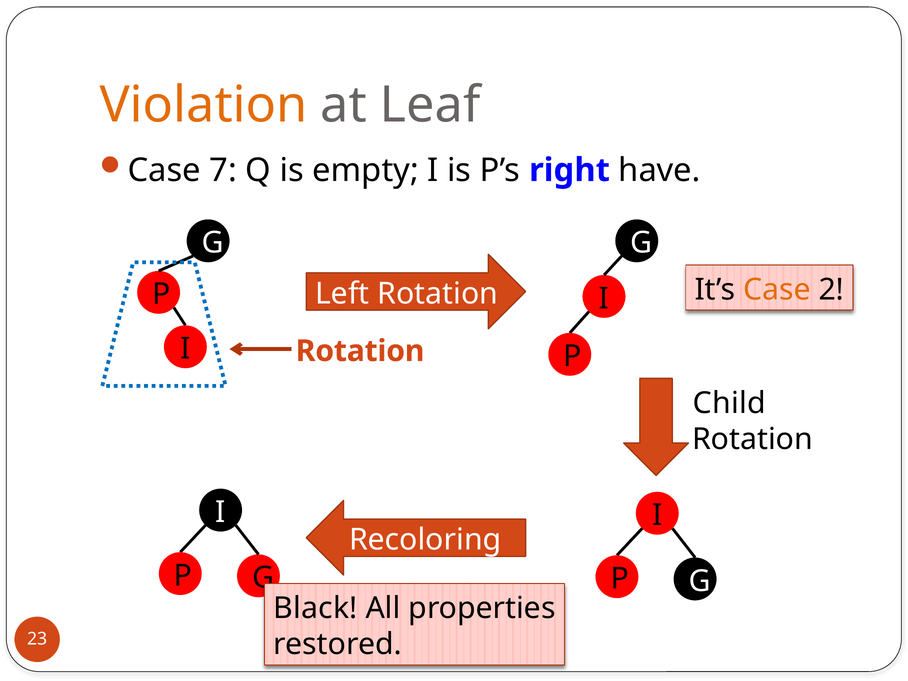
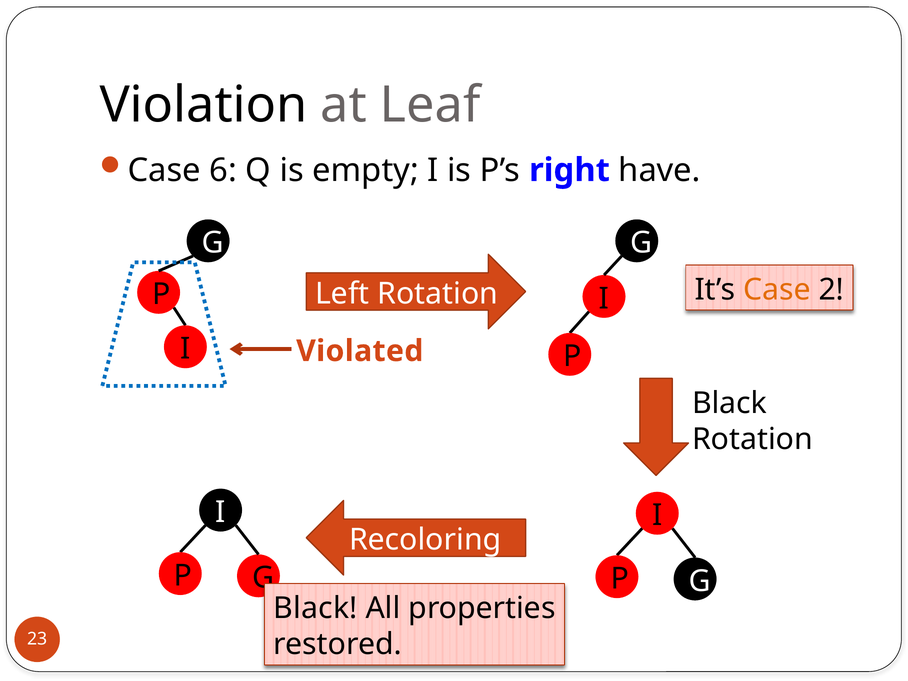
Violation colour: orange -> black
7: 7 -> 6
I Rotation: Rotation -> Violated
Child at (729, 403): Child -> Black
